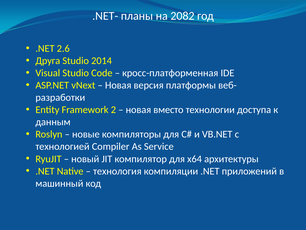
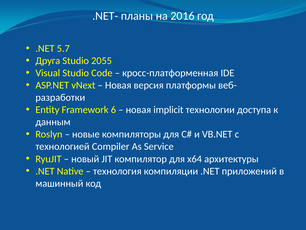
2082: 2082 -> 2016
2.6: 2.6 -> 5.7
2014: 2014 -> 2055
2: 2 -> 6
вместо: вместо -> implicit
